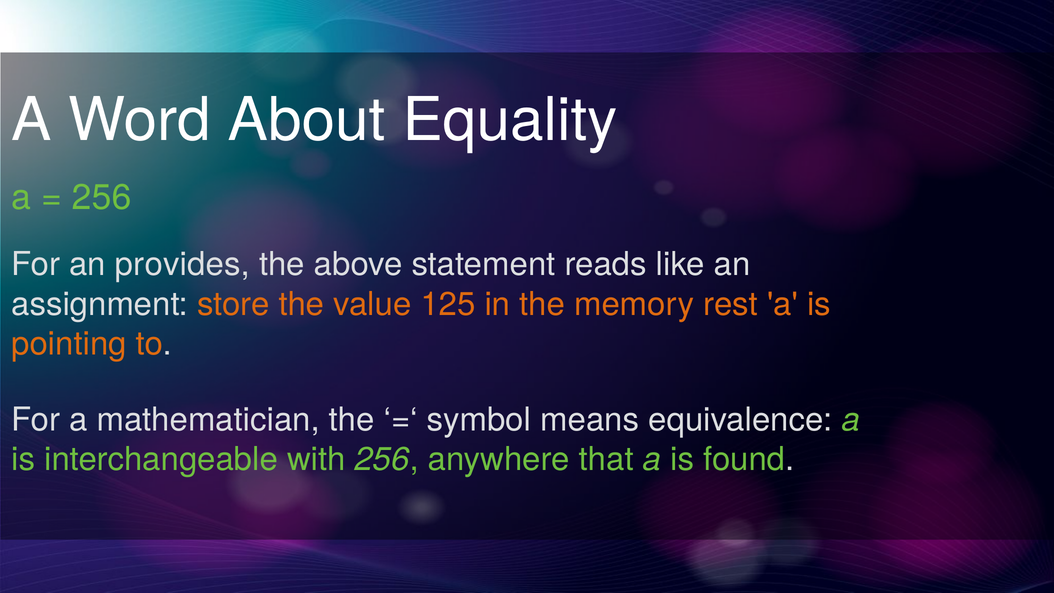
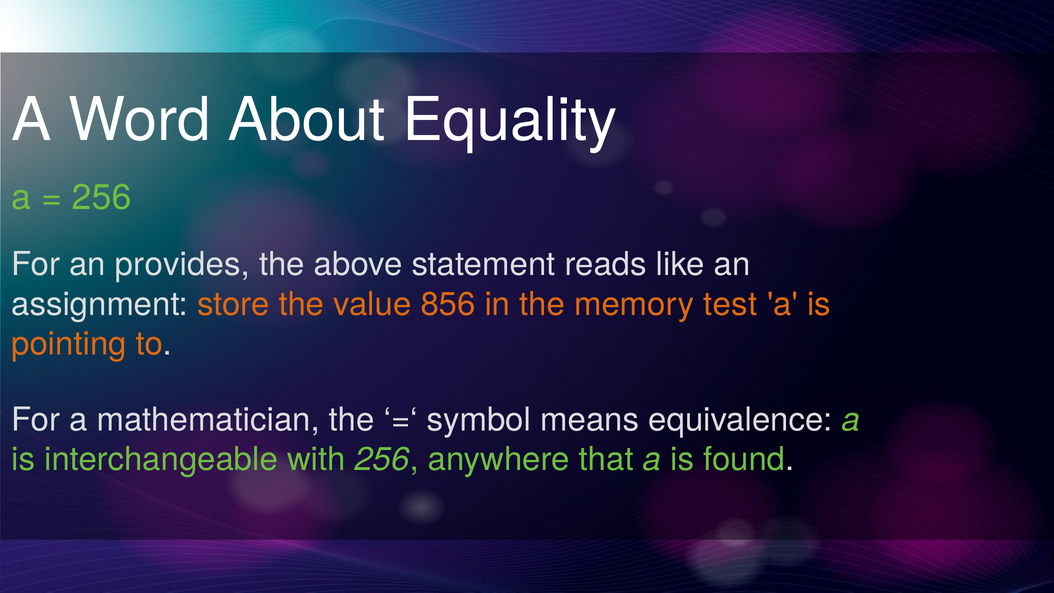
125: 125 -> 856
rest: rest -> test
